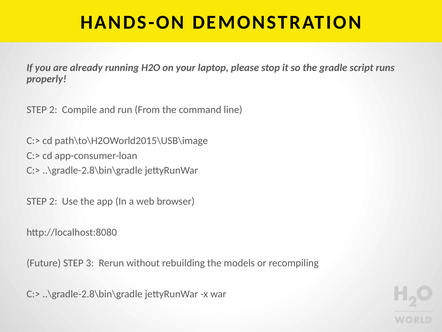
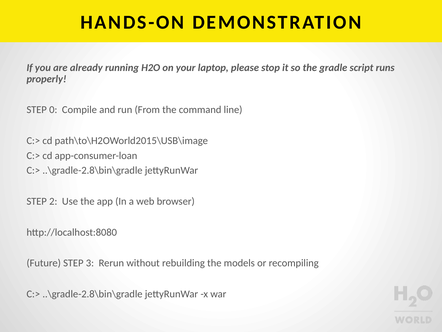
2 at (53, 110): 2 -> 0
